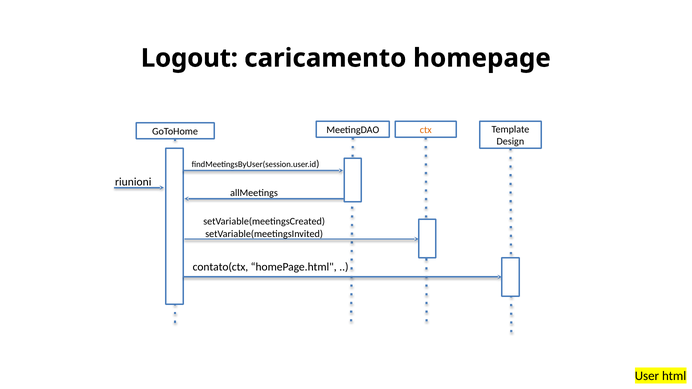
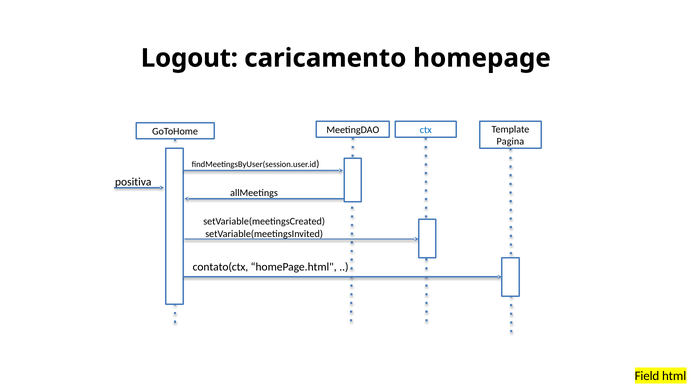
ctx colour: orange -> blue
Design: Design -> Pagina
riunioni: riunioni -> positiva
User: User -> Field
